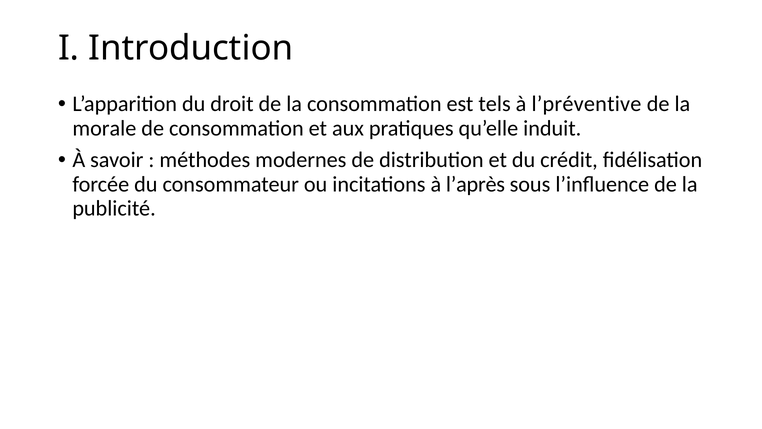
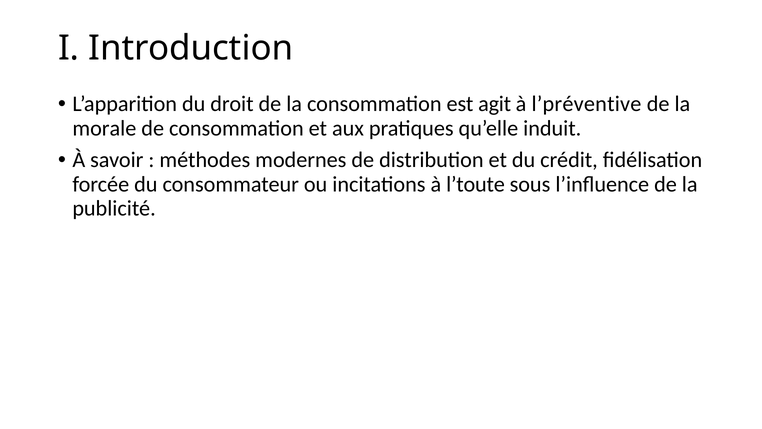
tels: tels -> agit
l’après: l’après -> l’toute
